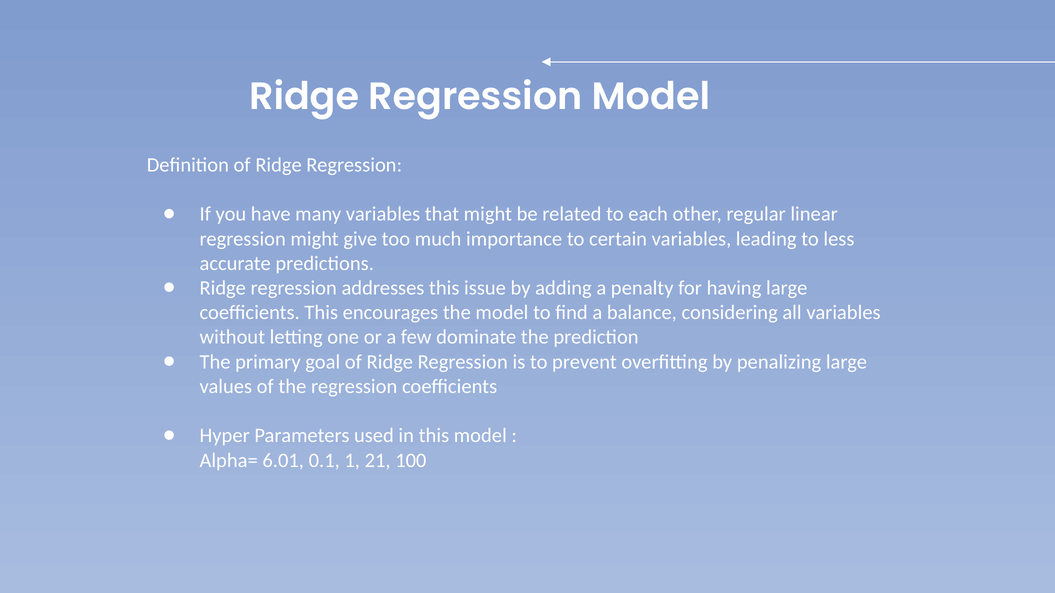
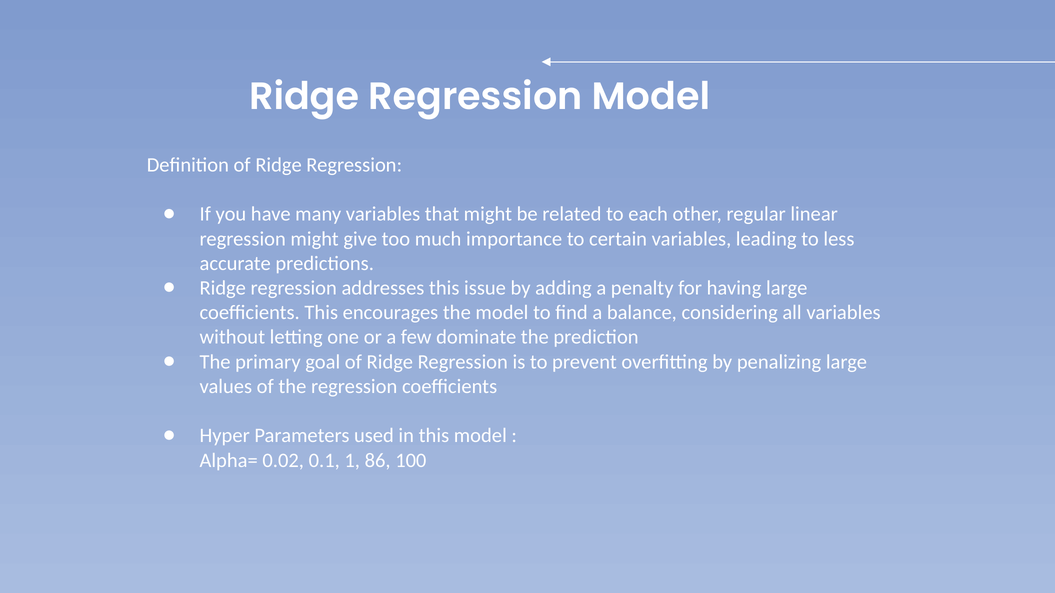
6.01: 6.01 -> 0.02
21: 21 -> 86
